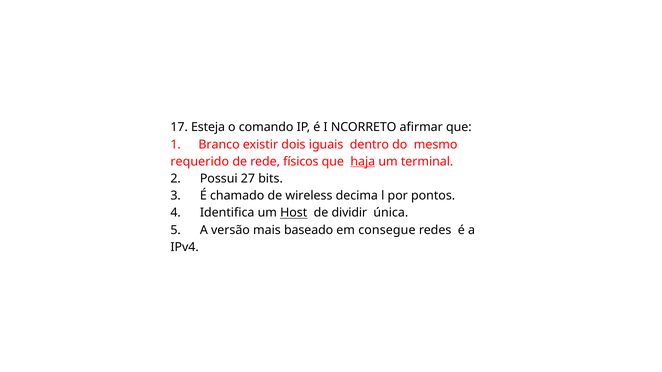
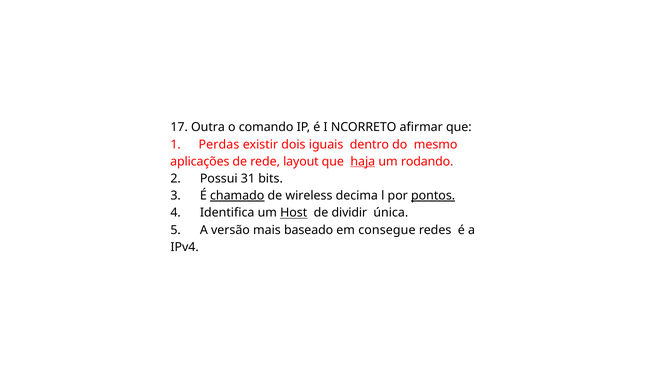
Esteja: Esteja -> Outra
Branco: Branco -> Perdas
requerido: requerido -> aplicações
físicos: físicos -> layout
terminal: terminal -> rodando
27: 27 -> 31
chamado underline: none -> present
pontos underline: none -> present
